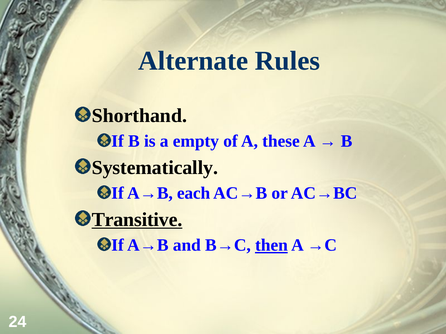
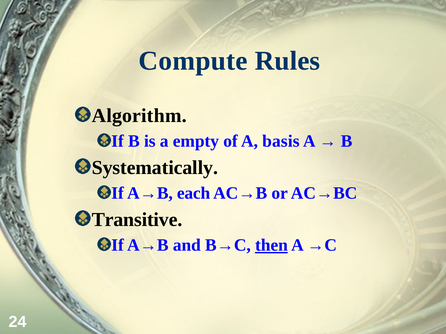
Alternate: Alternate -> Compute
Shorthand: Shorthand -> Algorithm
these: these -> basis
Transitive underline: present -> none
